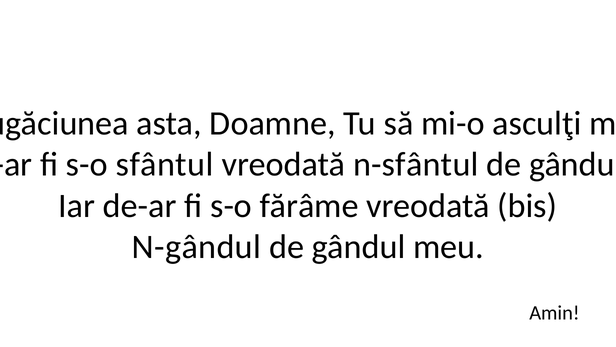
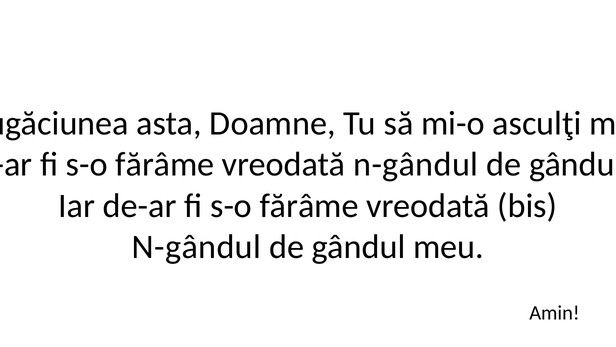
sfântul at (165, 164): sfântul -> fărâme
vreodată n-sfântul: n-sfântul -> n-gândul
